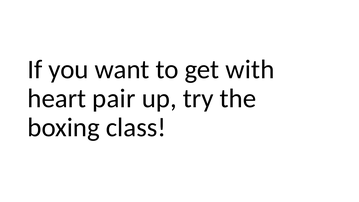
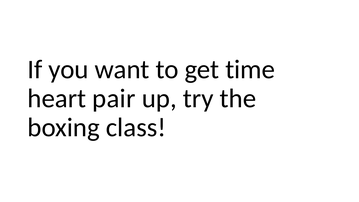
with: with -> time
